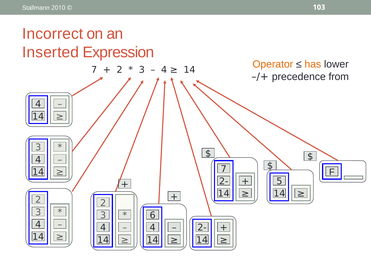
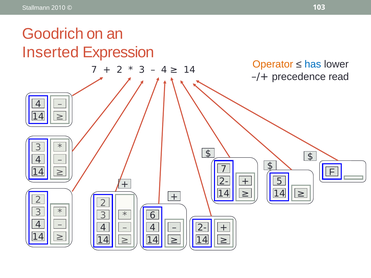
Incorrect: Incorrect -> Goodrich
has colour: orange -> blue
from: from -> read
